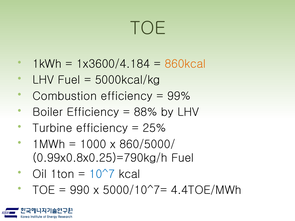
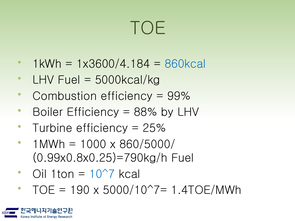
860kcal colour: orange -> blue
990: 990 -> 190
4.4TOE/MWh: 4.4TOE/MWh -> 1.4TOE/MWh
